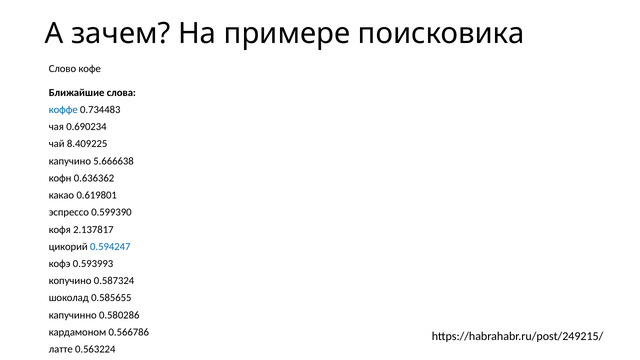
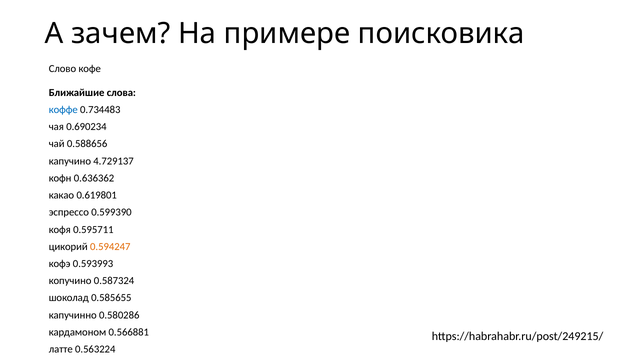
8.409225: 8.409225 -> 0.588656
5.666638: 5.666638 -> 4.729137
2.137817: 2.137817 -> 0.595711
0.594247 colour: blue -> orange
0.566786: 0.566786 -> 0.566881
